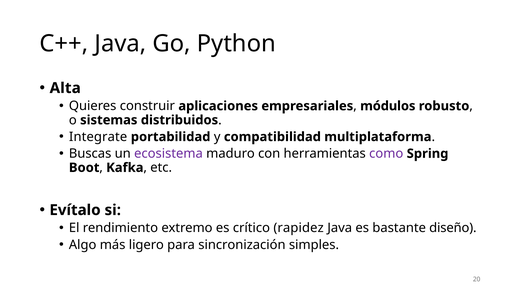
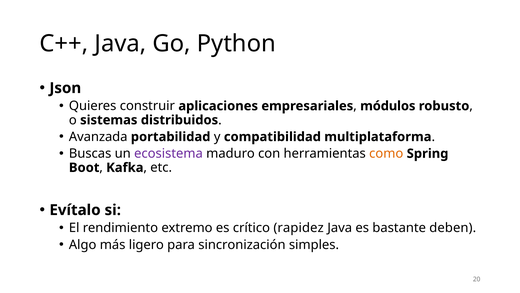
Alta: Alta -> Json
Integrate: Integrate -> Avanzada
como colour: purple -> orange
diseño: diseño -> deben
